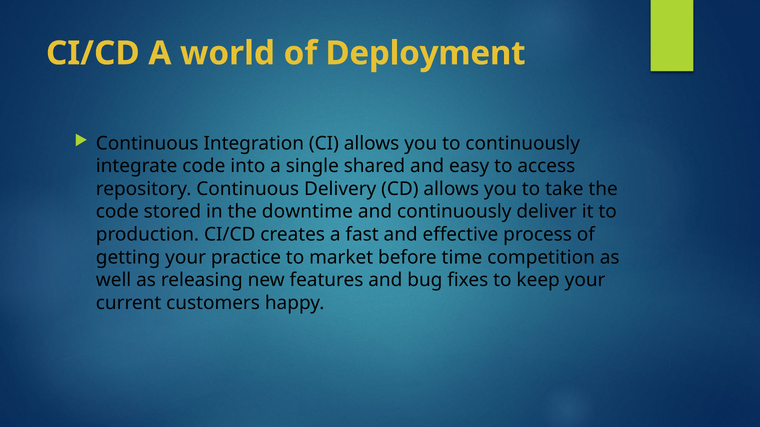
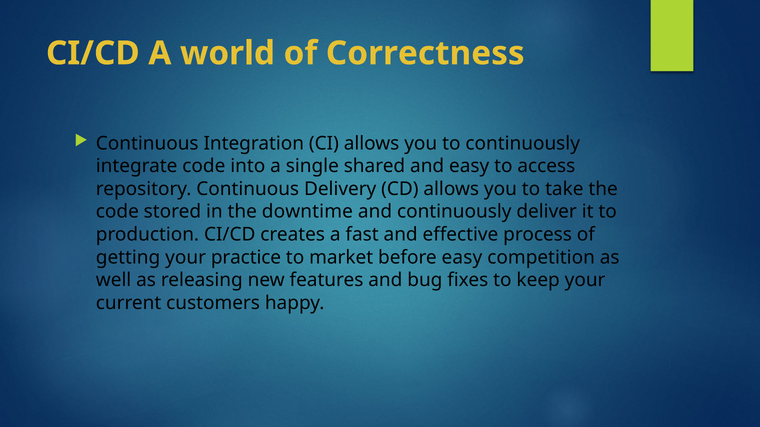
Deployment: Deployment -> Correctness
before time: time -> easy
